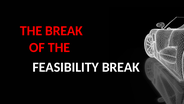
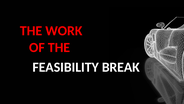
THE BREAK: BREAK -> WORK
